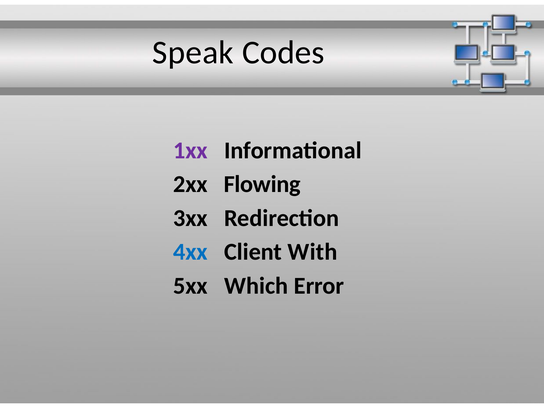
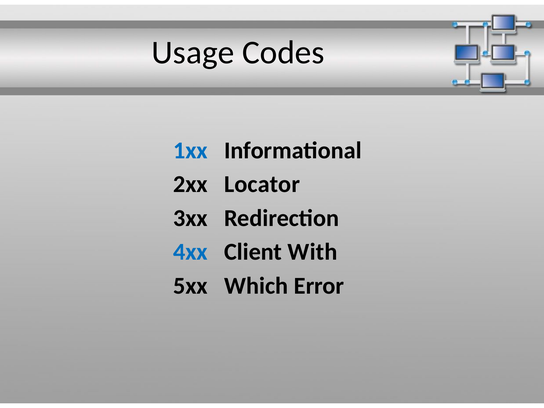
Speak: Speak -> Usage
1xx colour: purple -> blue
Flowing: Flowing -> Locator
